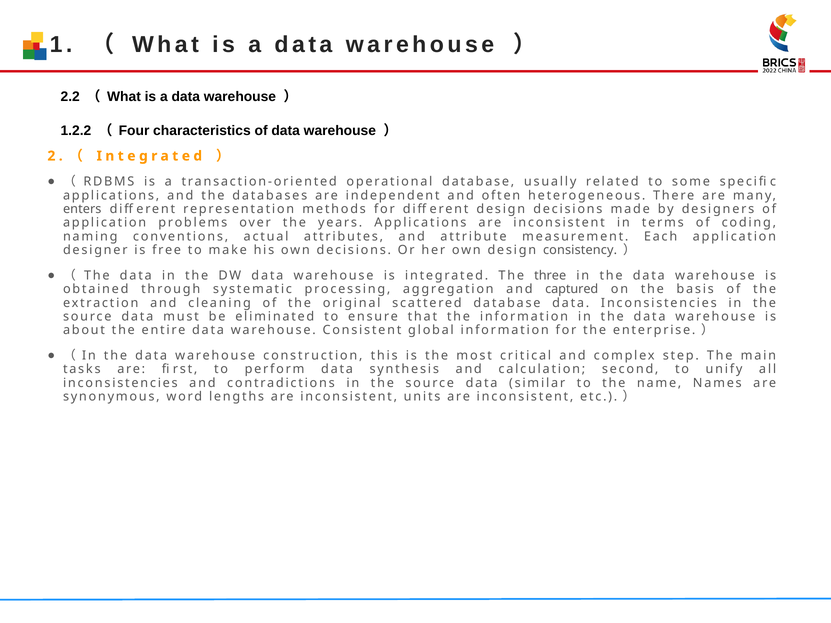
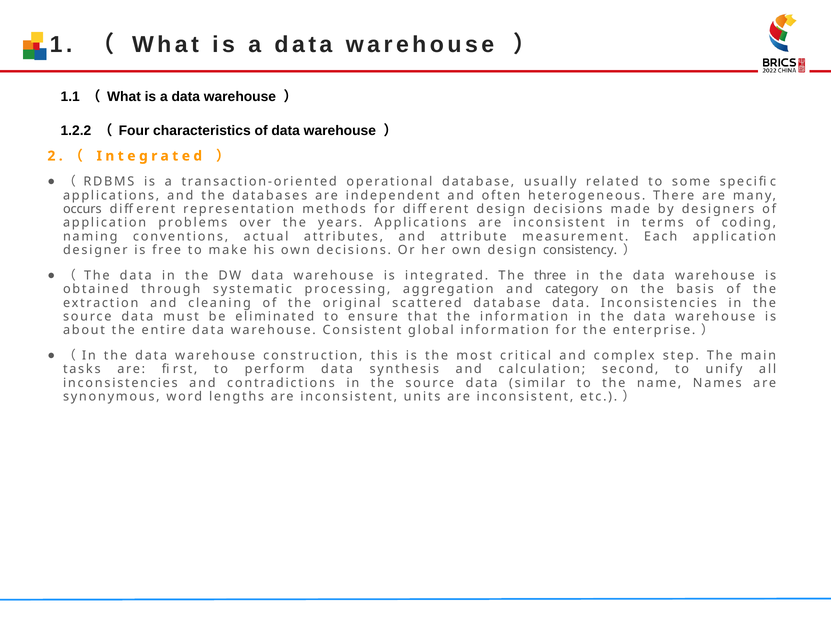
2.2: 2.2 -> 1.1
enters: enters -> occurs
captured: captured -> category
